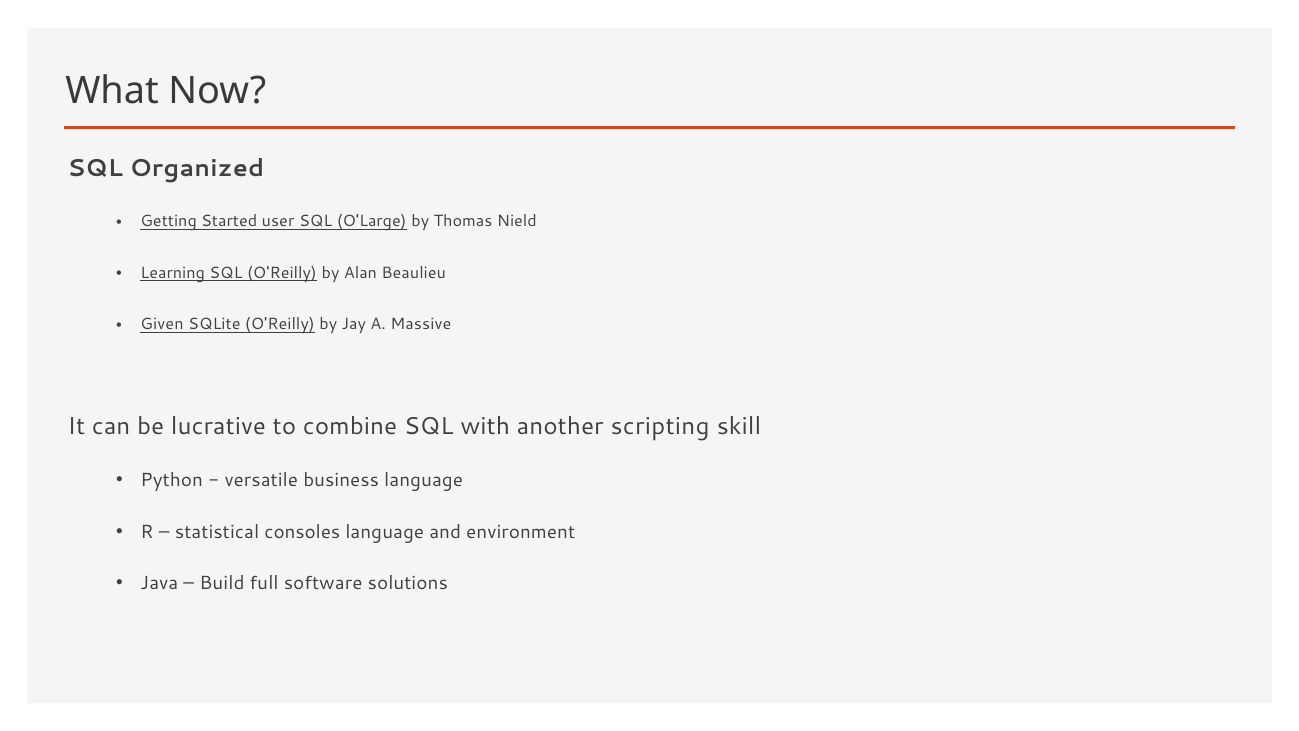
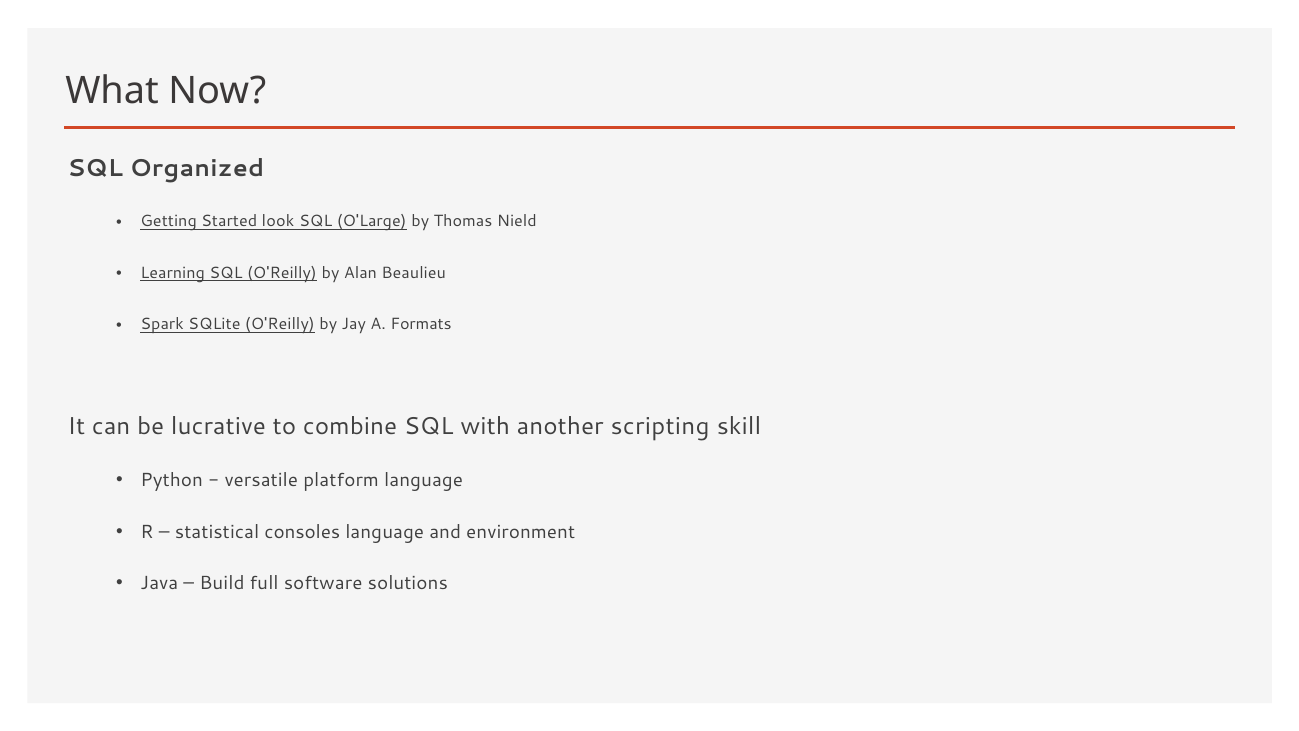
user: user -> look
Given: Given -> Spark
Massive: Massive -> Formats
business: business -> platform
